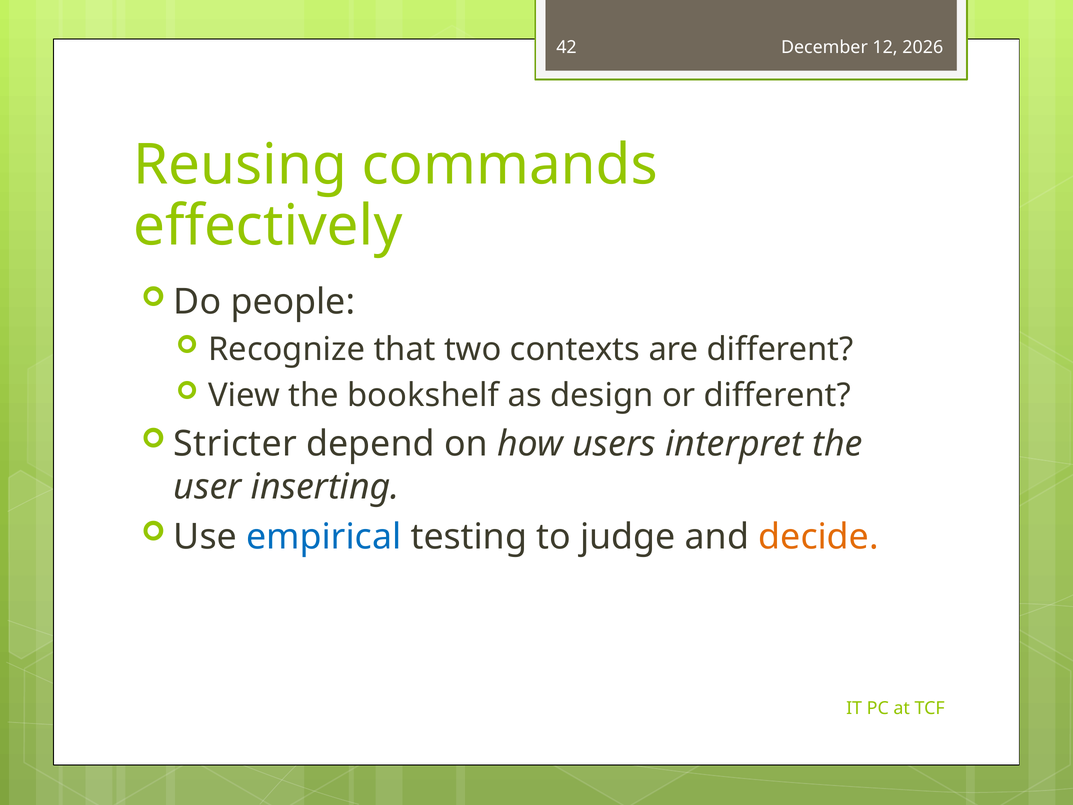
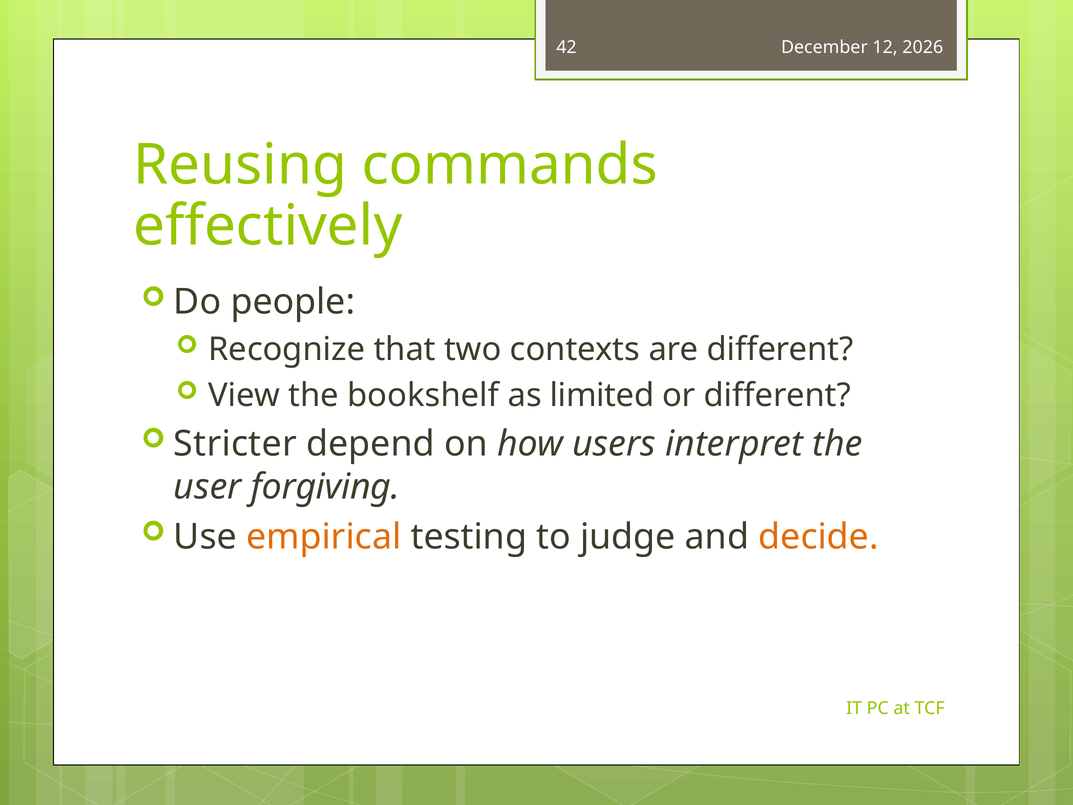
design: design -> limited
inserting: inserting -> forgiving
empirical colour: blue -> orange
